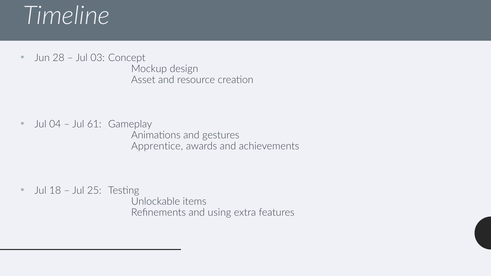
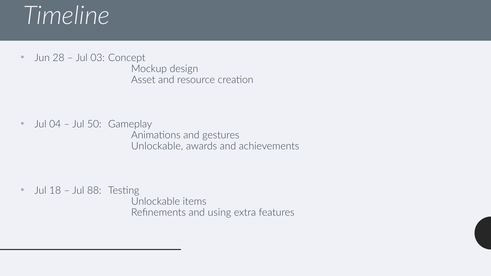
61: 61 -> 50
Apprentice at (157, 146): Apprentice -> Unlockable
25: 25 -> 88
